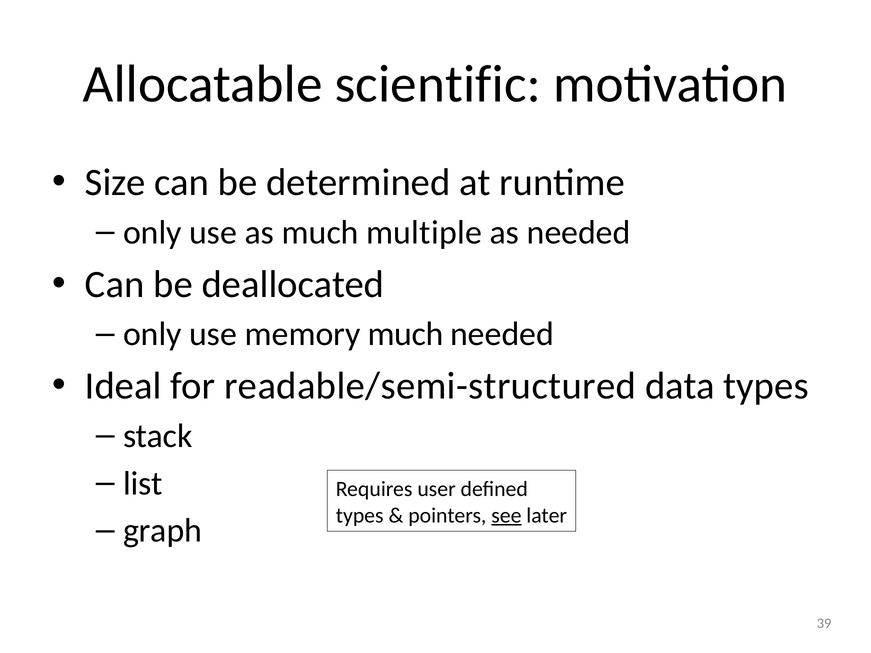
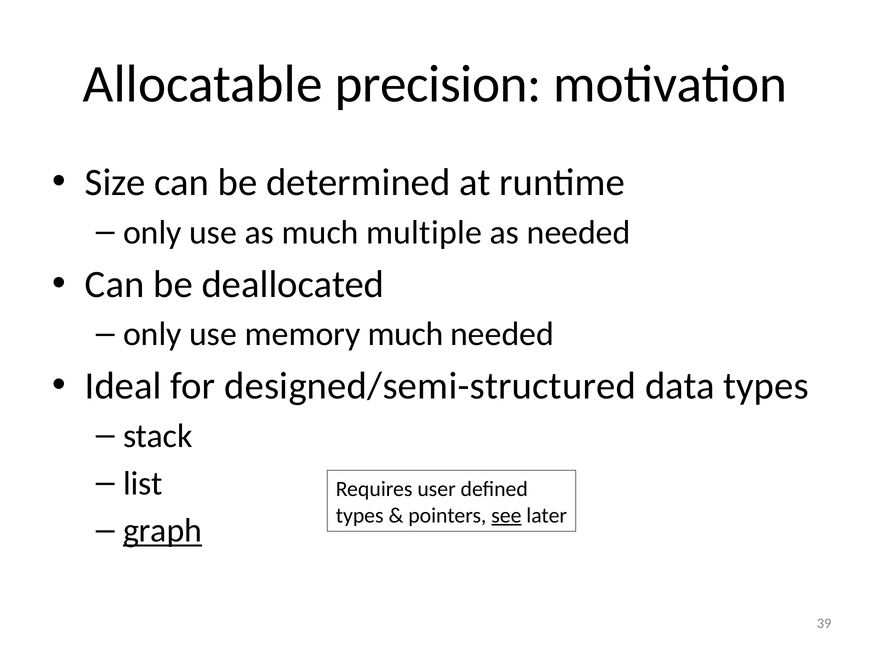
scientific: scientific -> precision
readable/semi-structured: readable/semi-structured -> designed/semi-structured
graph underline: none -> present
